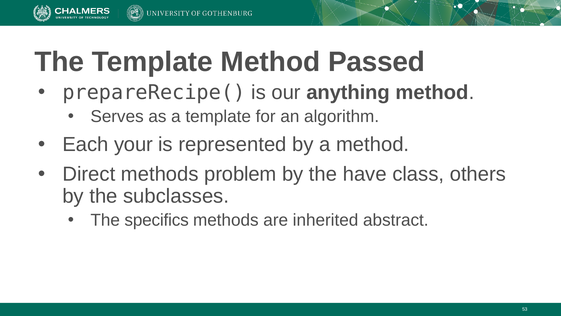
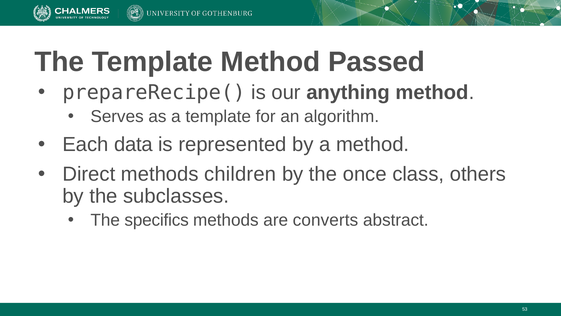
your: your -> data
problem: problem -> children
have: have -> once
inherited: inherited -> converts
